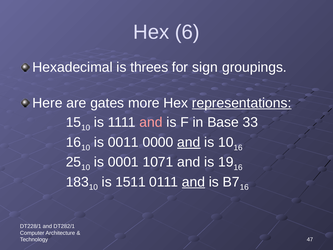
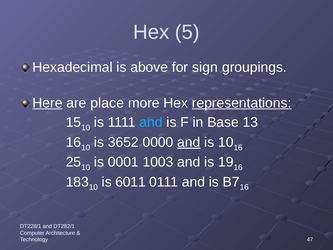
6: 6 -> 5
threes: threes -> above
Here underline: none -> present
gates: gates -> place
and at (151, 122) colour: pink -> light blue
33: 33 -> 13
0011: 0011 -> 3652
1071: 1071 -> 1003
1511: 1511 -> 6011
and at (193, 182) underline: present -> none
